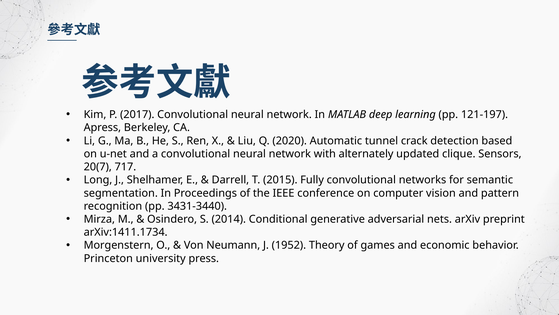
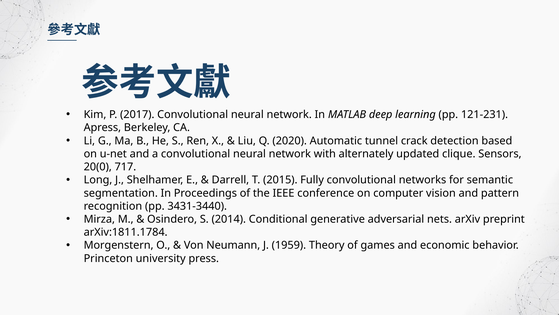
121-197: 121-197 -> 121-231
20(7: 20(7 -> 20(0
arXiv:1411.1734: arXiv:1411.1734 -> arXiv:1811.1784
1952: 1952 -> 1959
